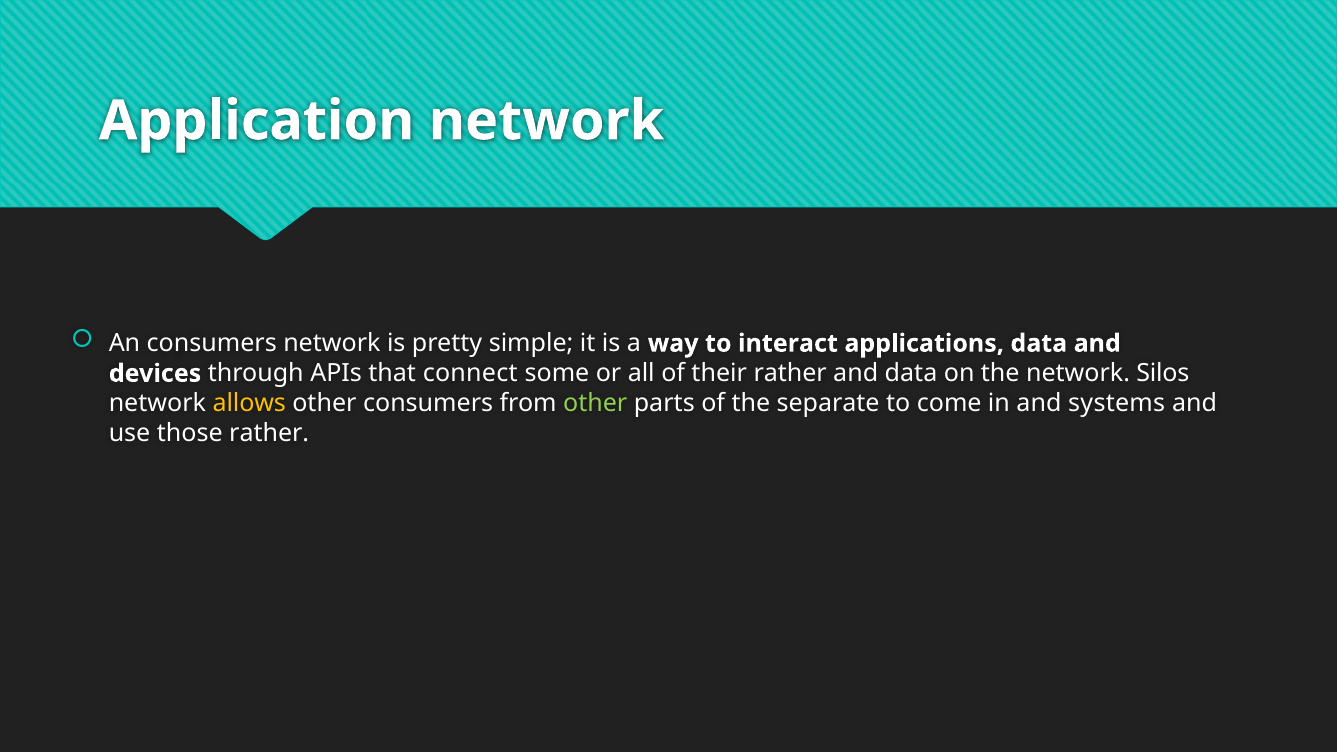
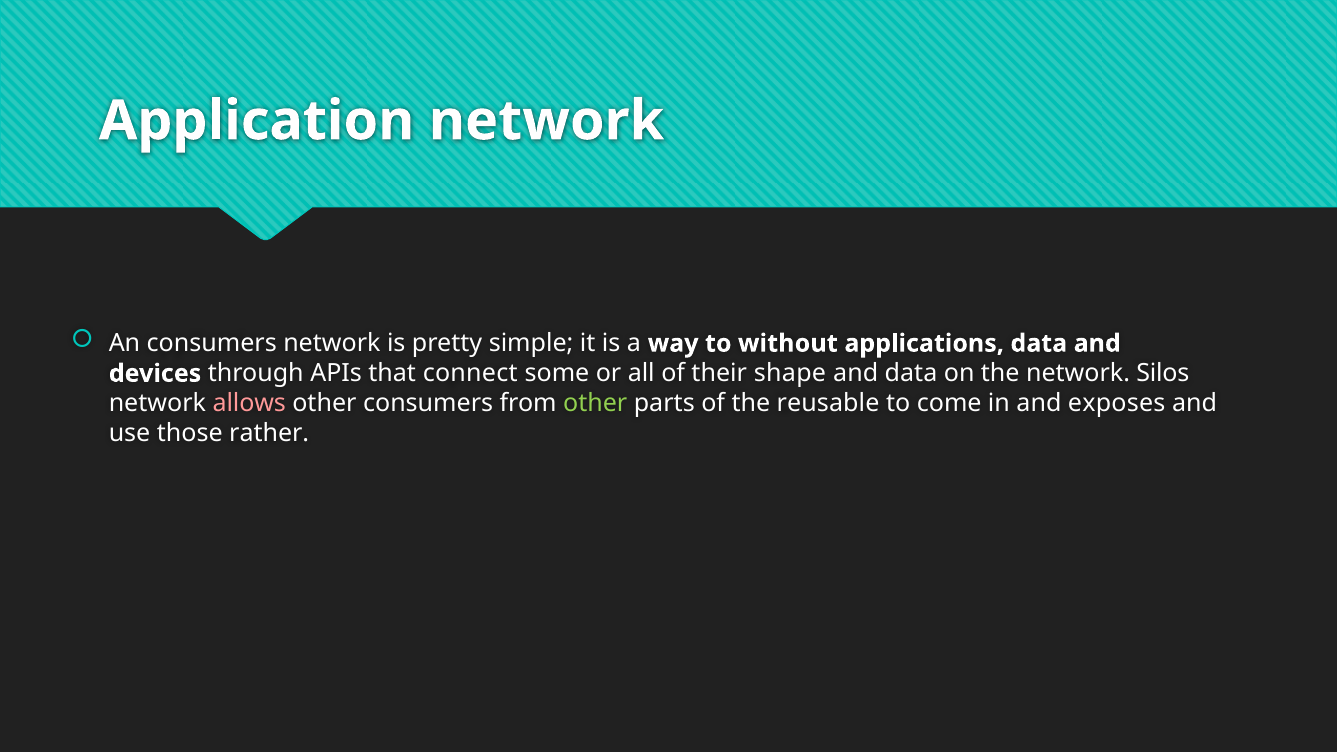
interact: interact -> without
their rather: rather -> shape
allows colour: yellow -> pink
separate: separate -> reusable
systems: systems -> exposes
